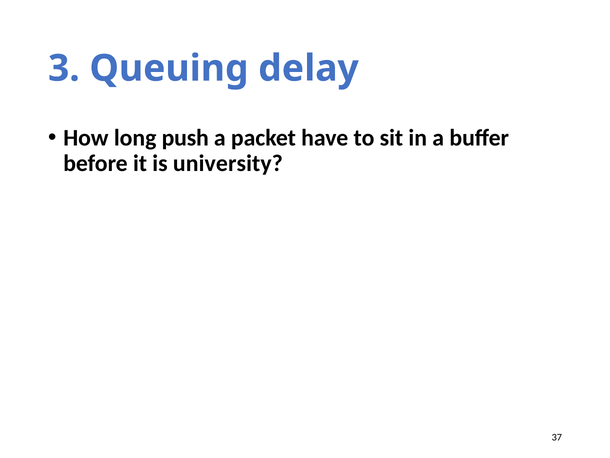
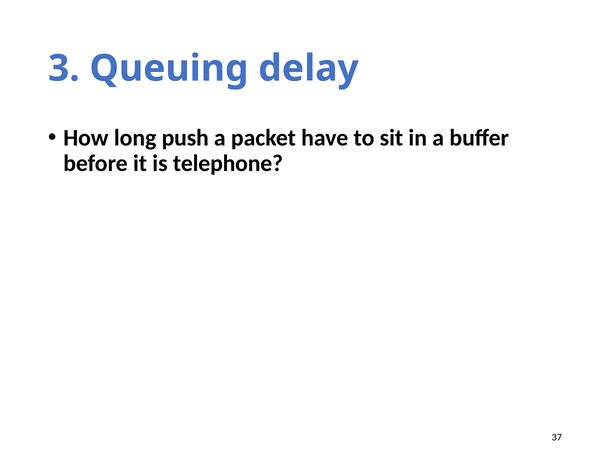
university: university -> telephone
